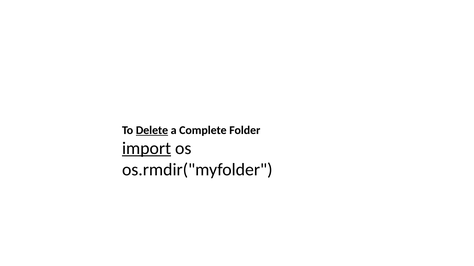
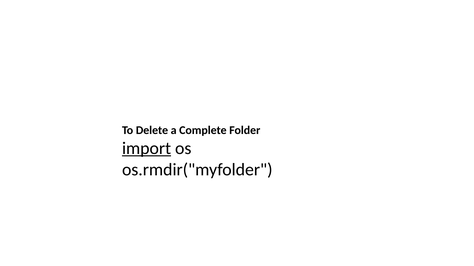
Delete underline: present -> none
